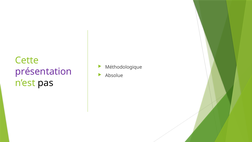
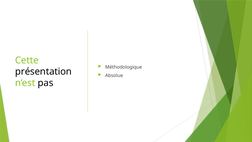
présentation colour: purple -> black
